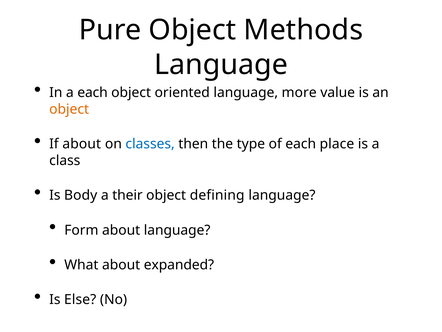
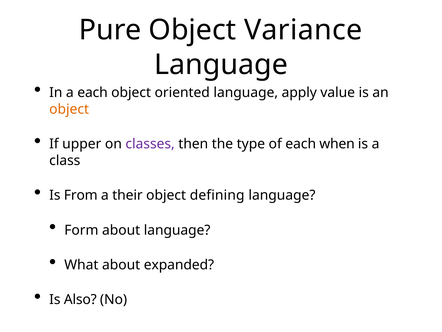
Methods: Methods -> Variance
more: more -> apply
If about: about -> upper
classes colour: blue -> purple
place: place -> when
Body: Body -> From
Else: Else -> Also
